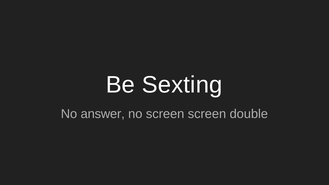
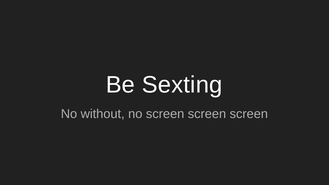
answer: answer -> without
double at (249, 114): double -> screen
